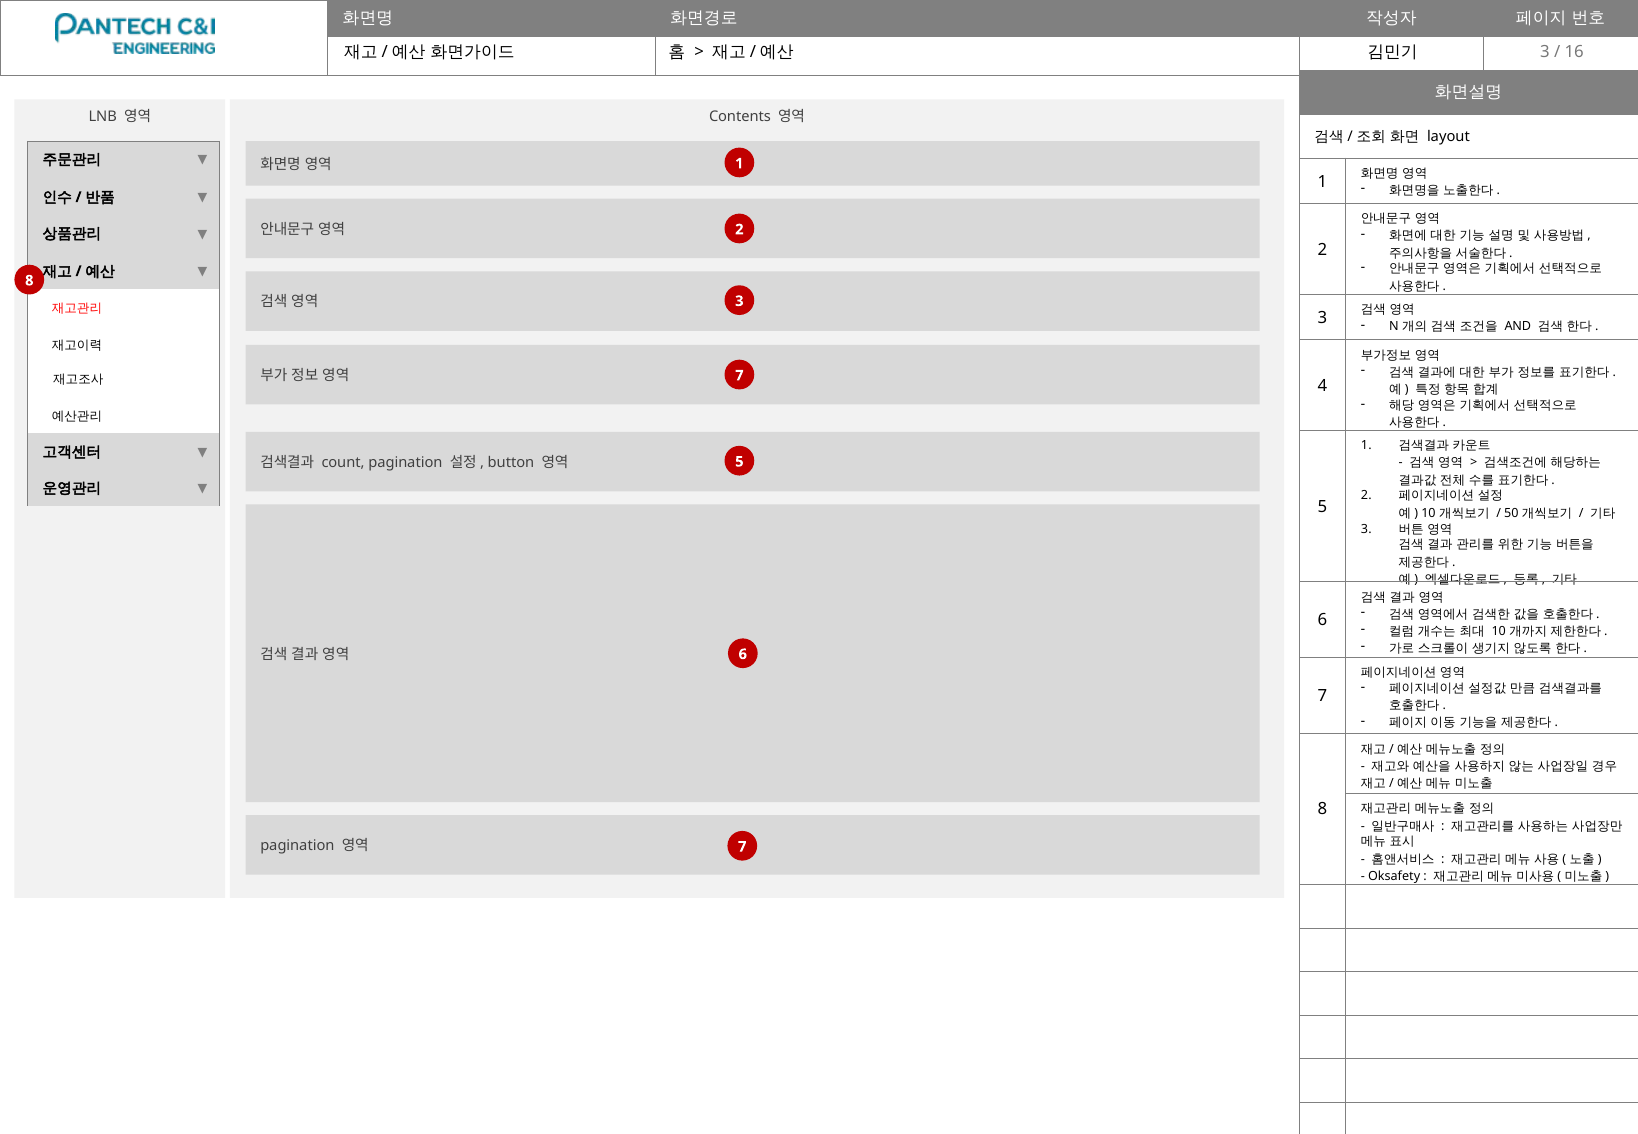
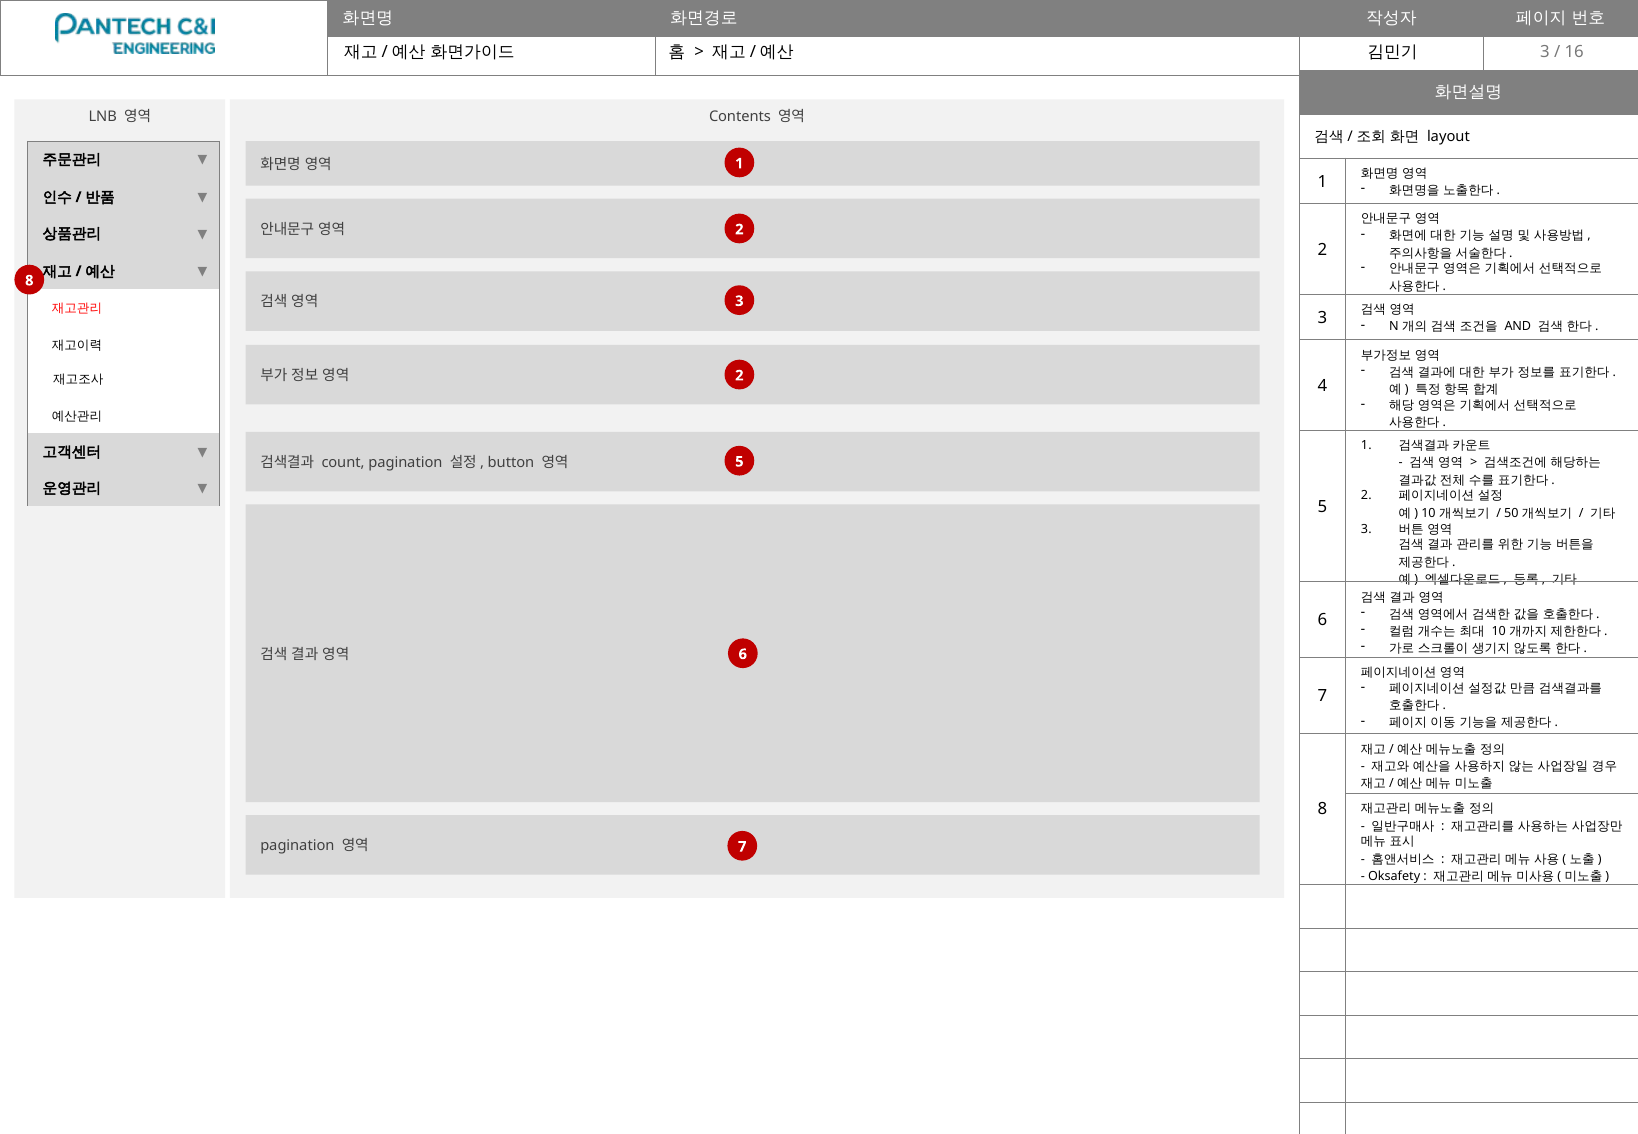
7 at (739, 376): 7 -> 2
